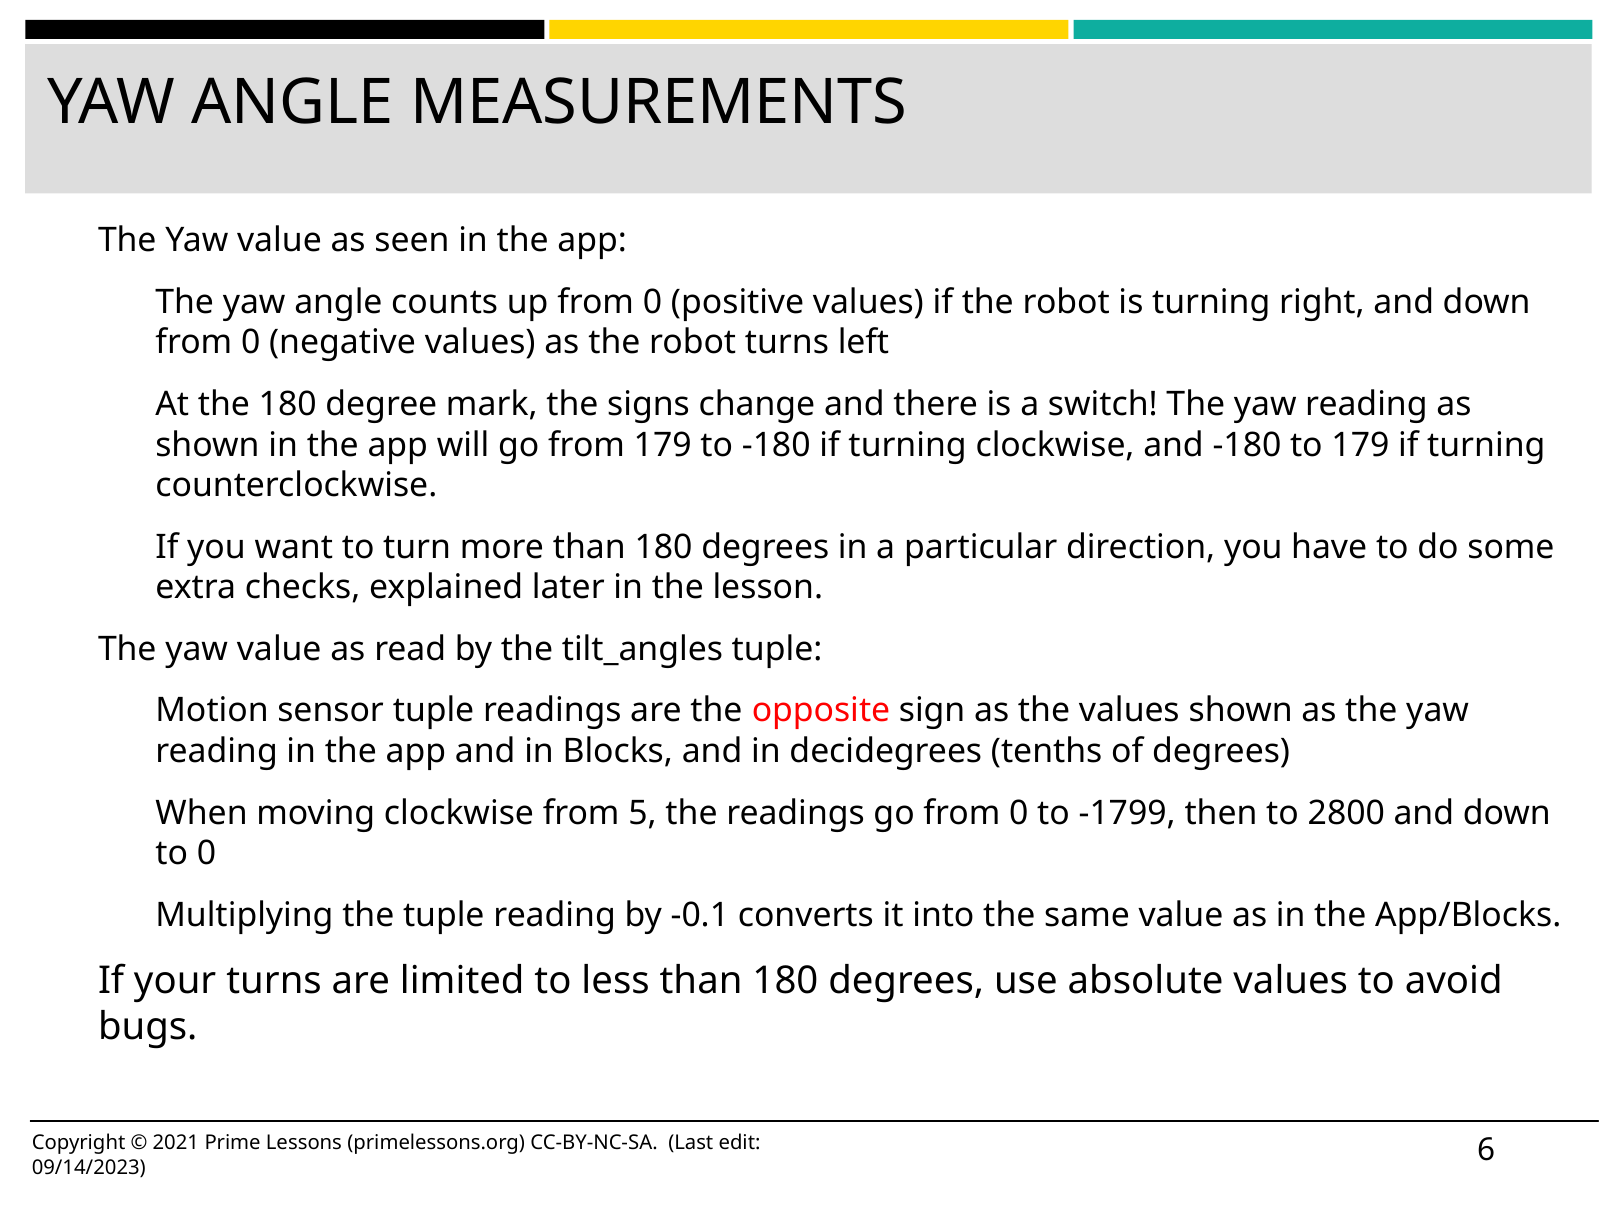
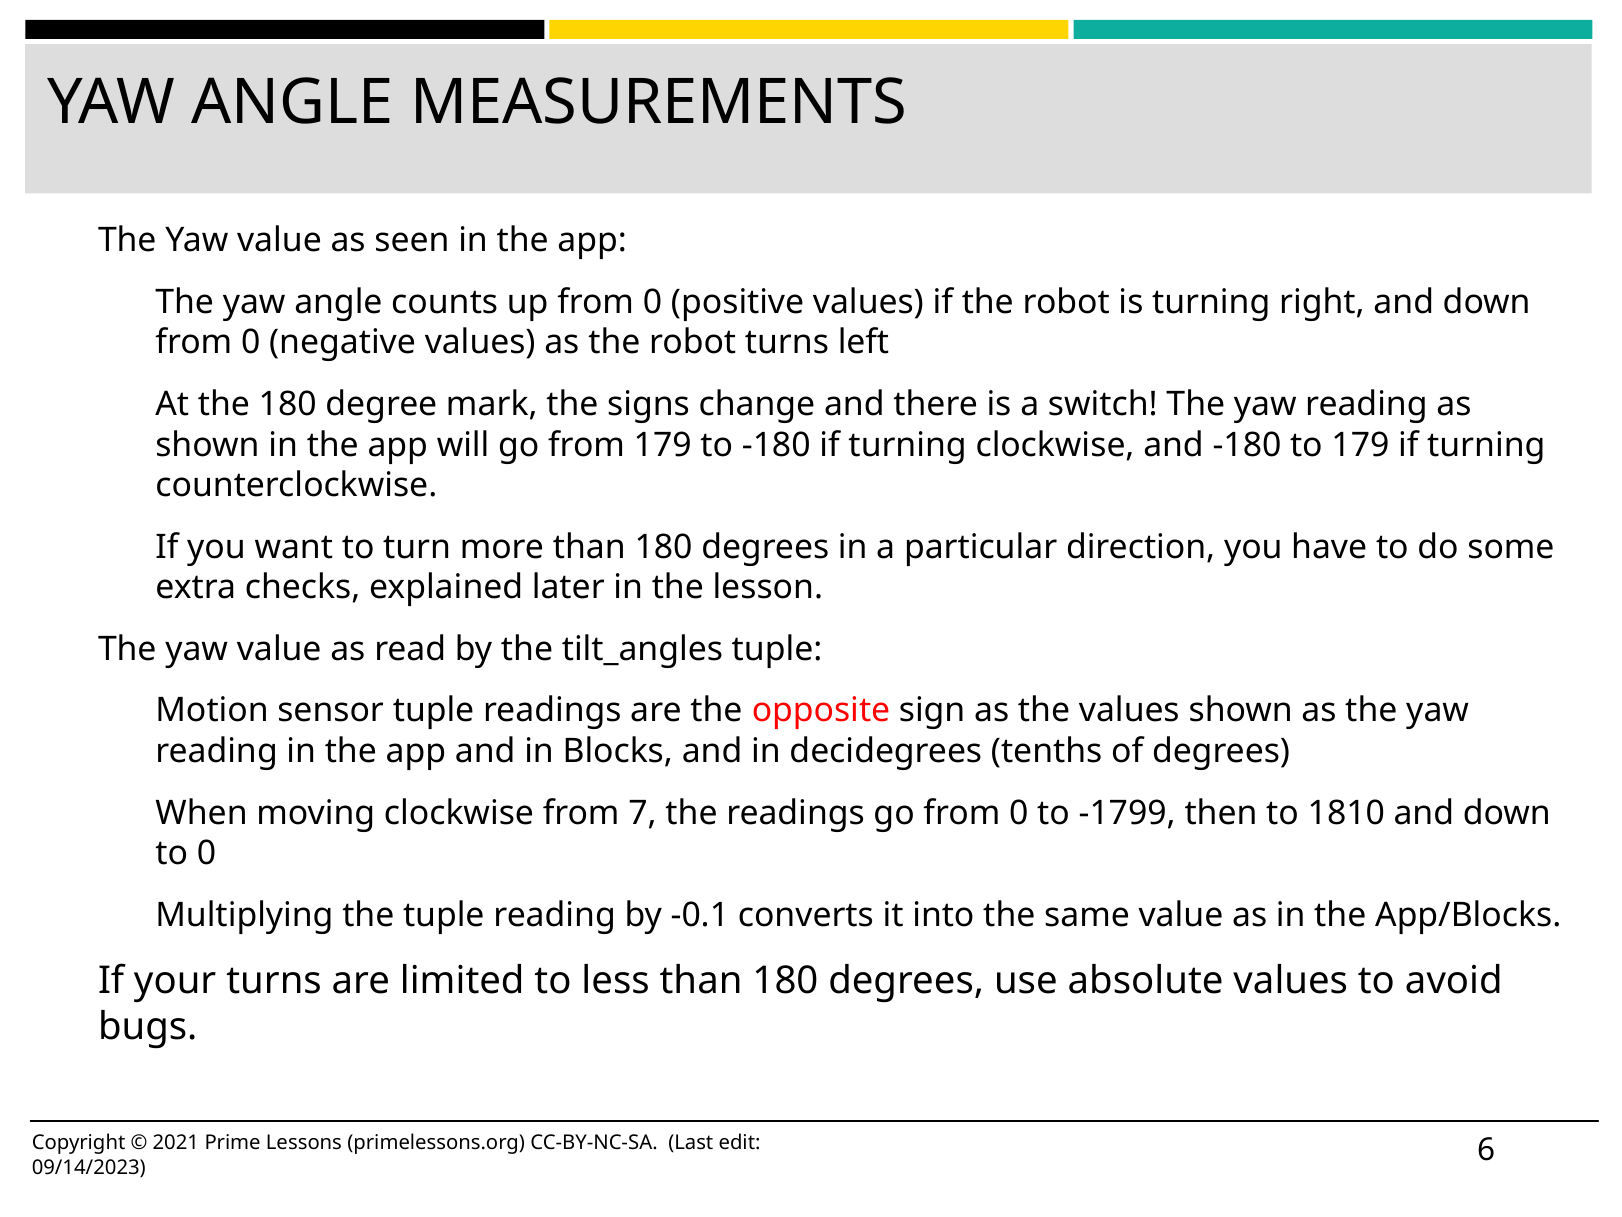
5: 5 -> 7
2800: 2800 -> 1810
